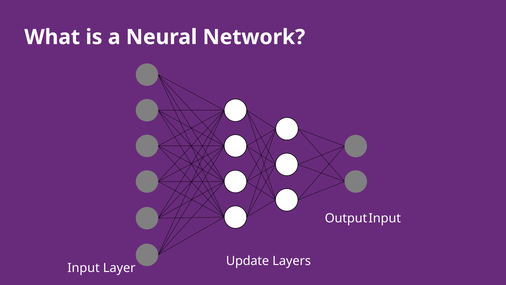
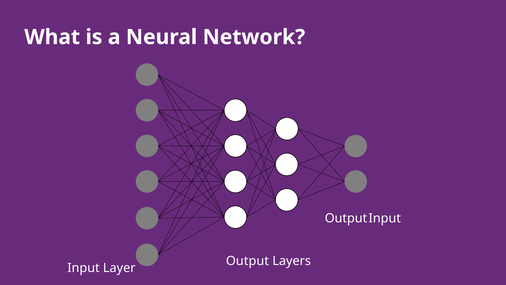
Update at (248, 261): Update -> Output
